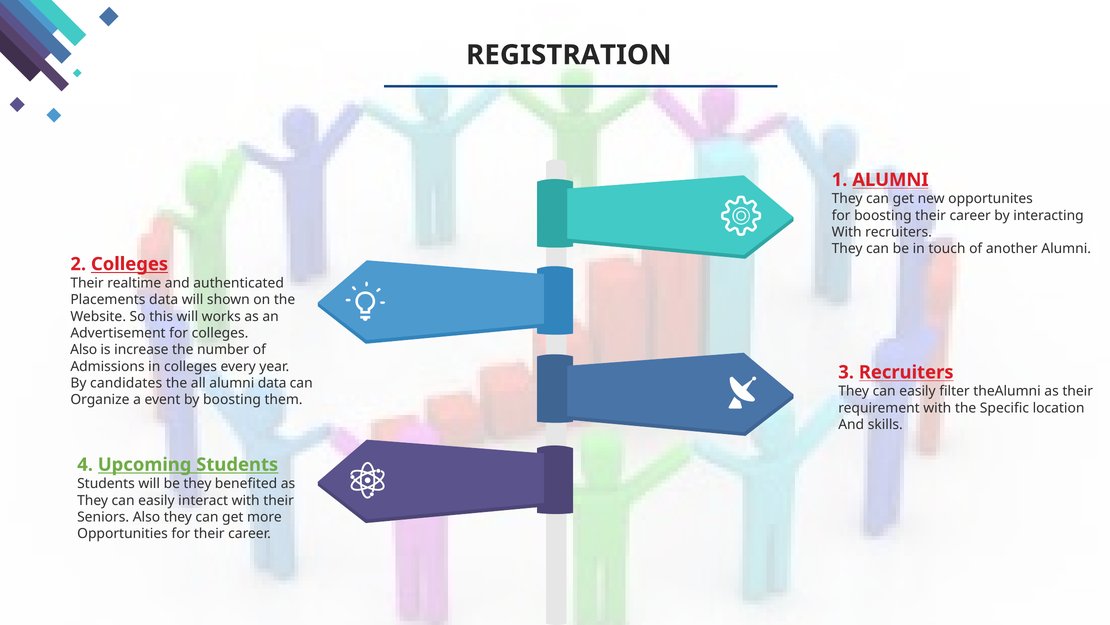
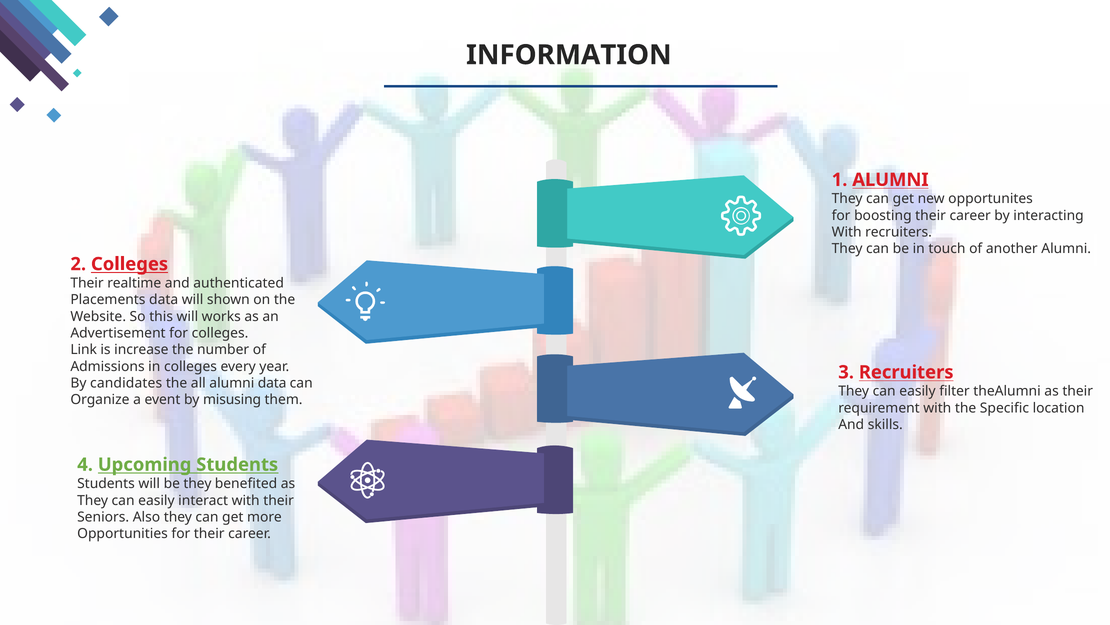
REGISTRATION: REGISTRATION -> INFORMATION
Also at (84, 350): Also -> Link
by boosting: boosting -> misusing
